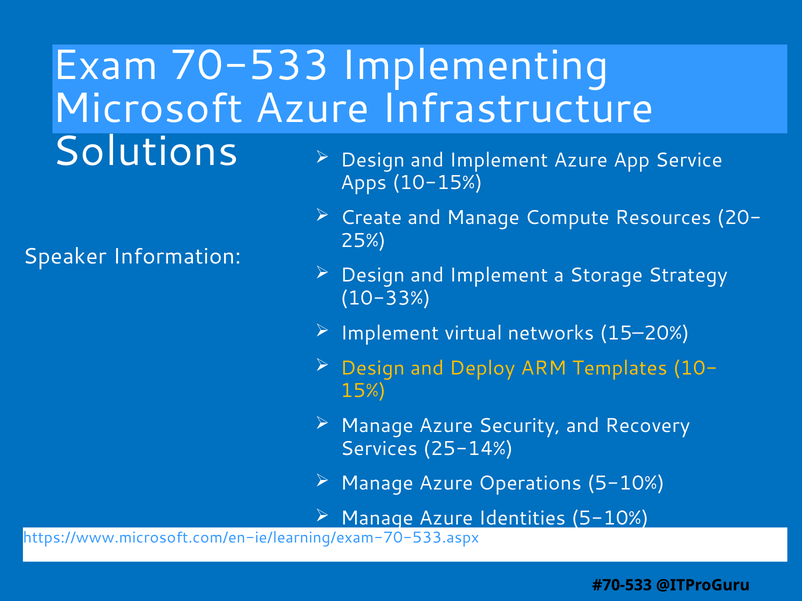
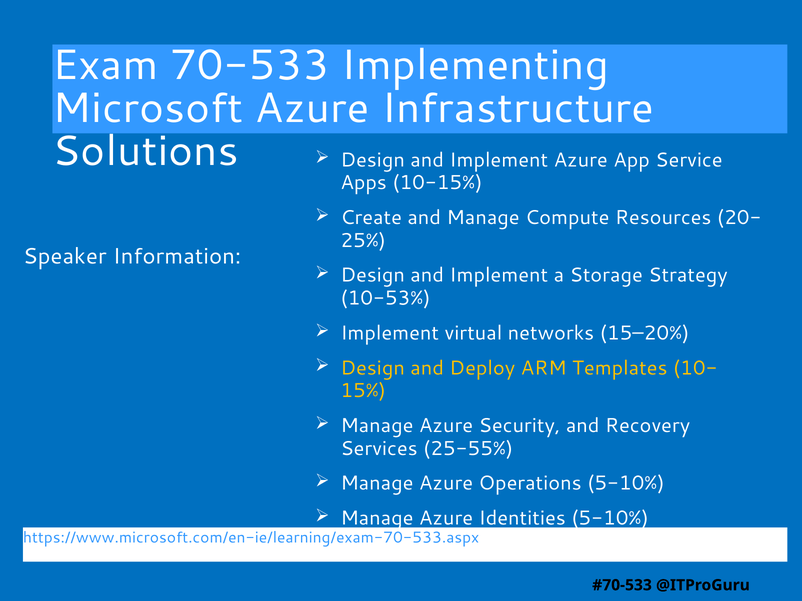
10-33%: 10-33% -> 10-53%
25-14%: 25-14% -> 25-55%
